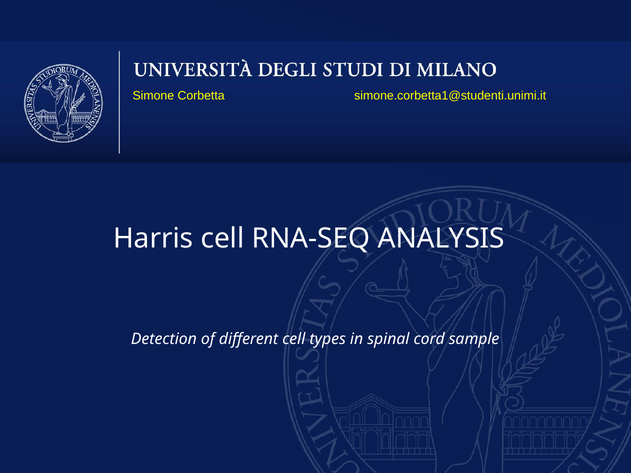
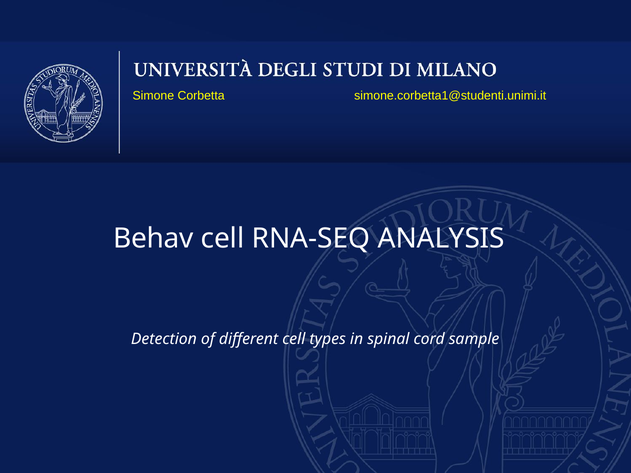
Harris: Harris -> Behav
